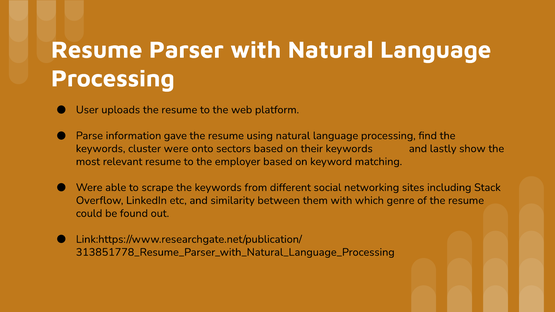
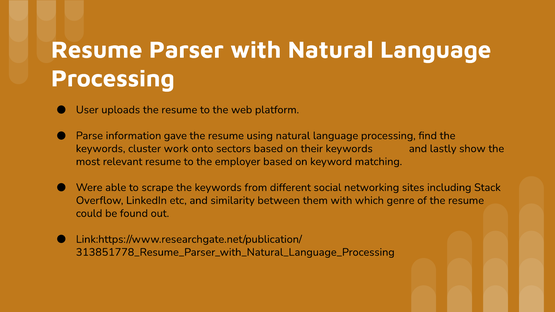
cluster were: were -> work
